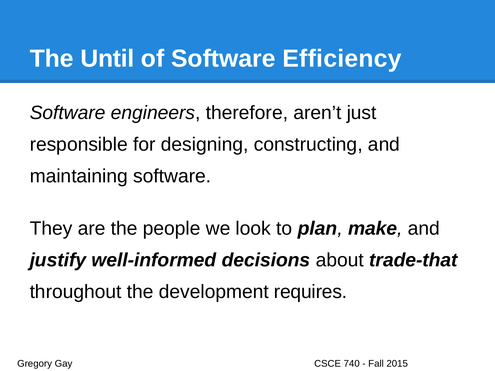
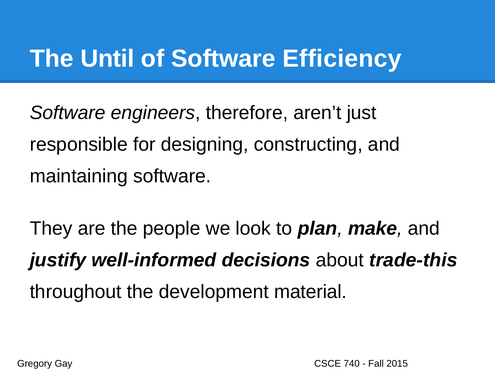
trade-that: trade-that -> trade-this
requires: requires -> material
